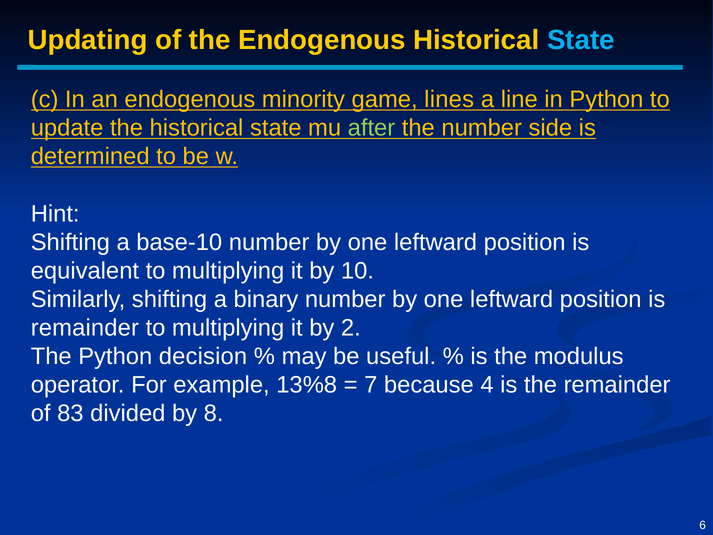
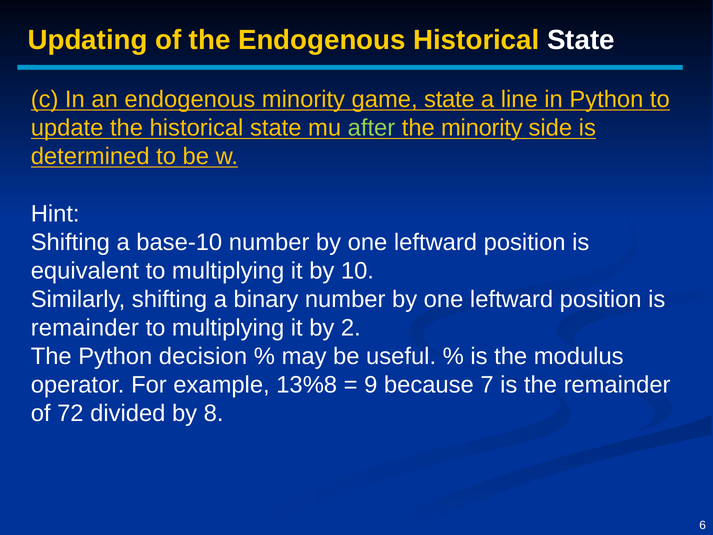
State at (581, 40) colour: light blue -> white
game lines: lines -> state
the number: number -> minority
7: 7 -> 9
4: 4 -> 7
83: 83 -> 72
